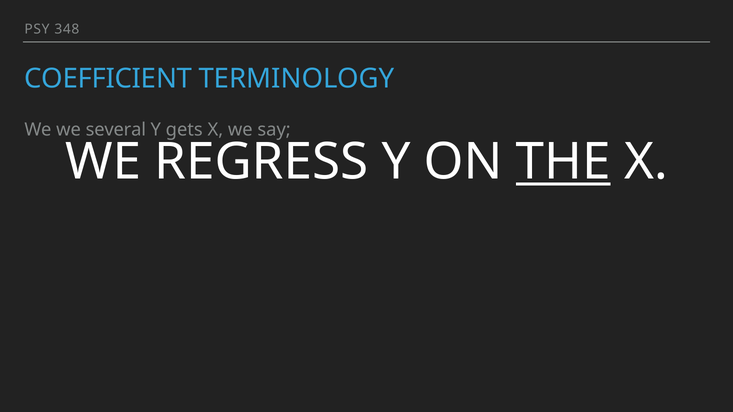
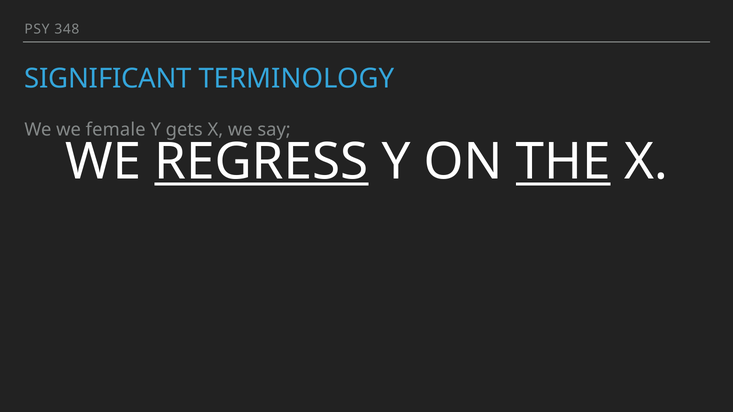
COEFFICIENT: COEFFICIENT -> SIGNIFICANT
several: several -> female
REGRESS underline: none -> present
